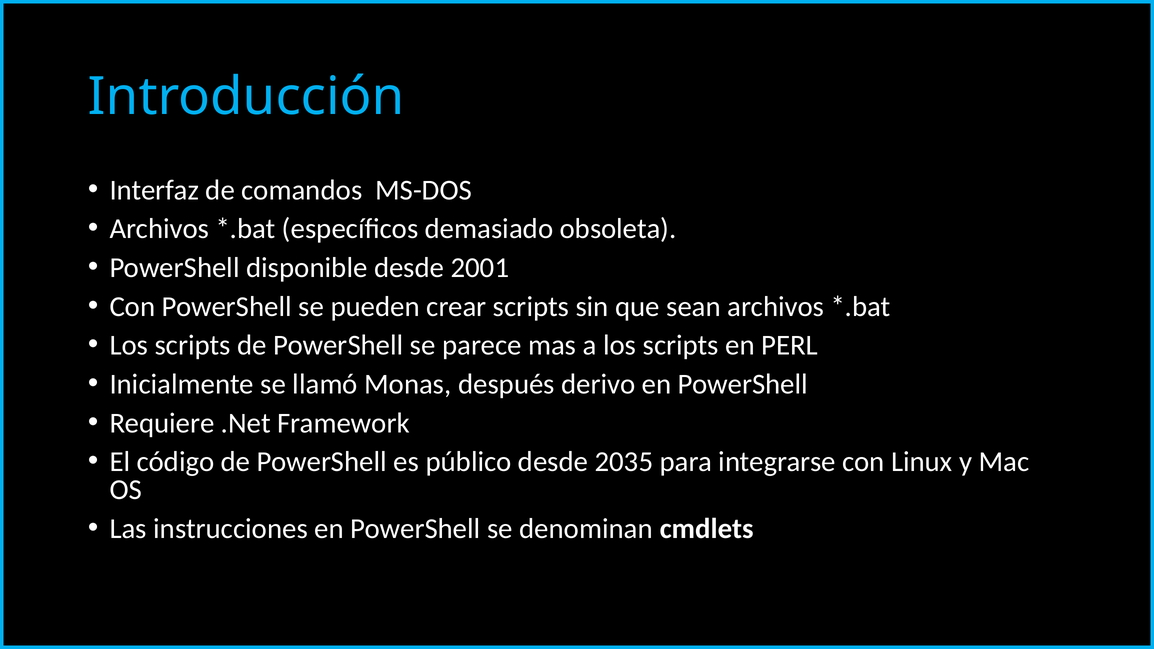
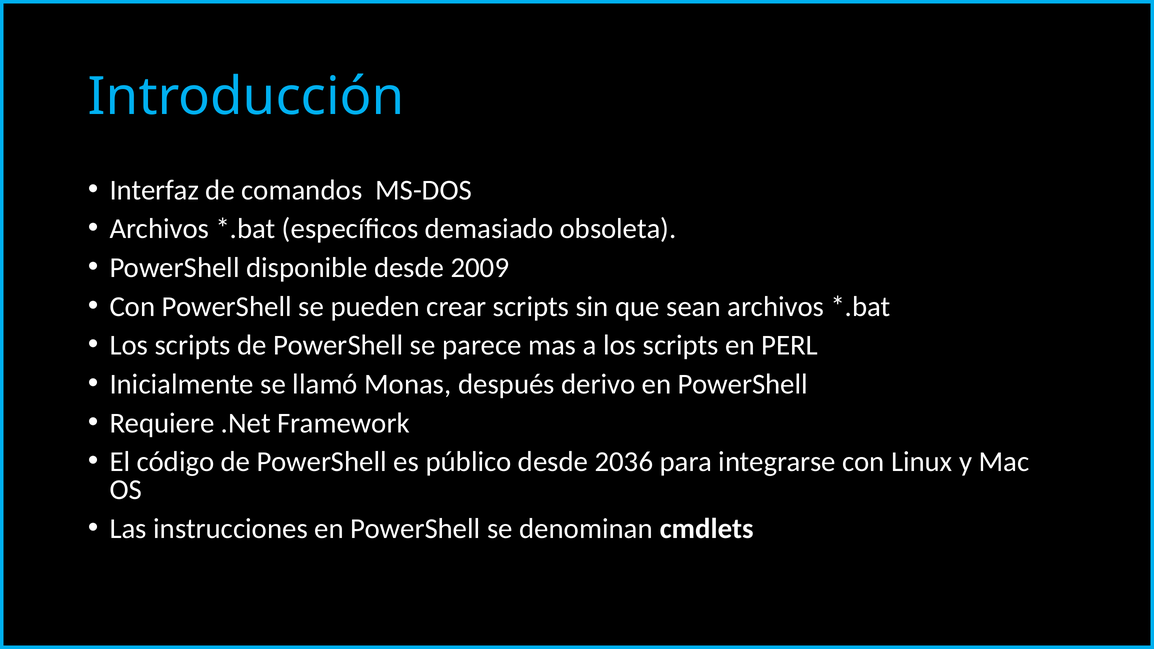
2001: 2001 -> 2009
2035: 2035 -> 2036
